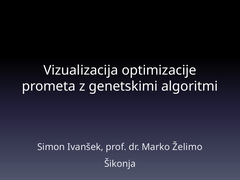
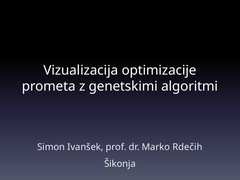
Želimo: Želimo -> Rdečih
